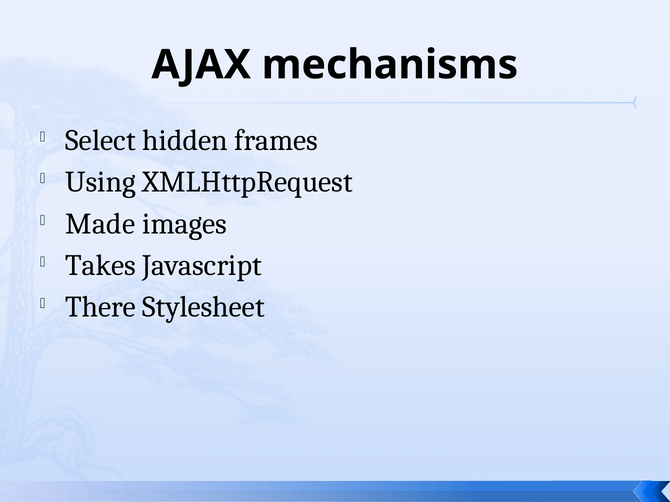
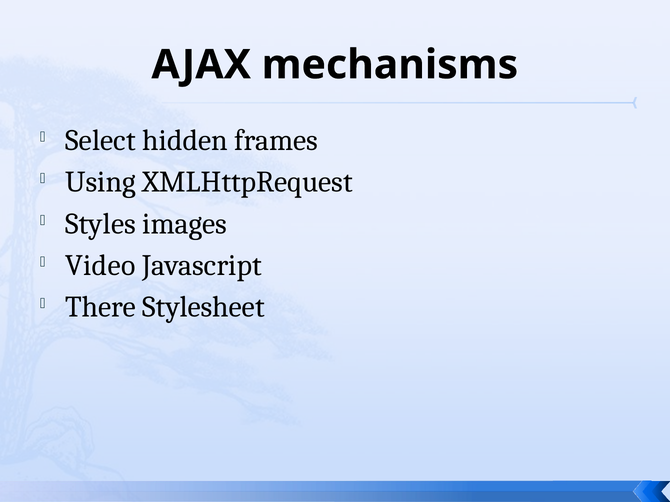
Made: Made -> Styles
Takes: Takes -> Video
